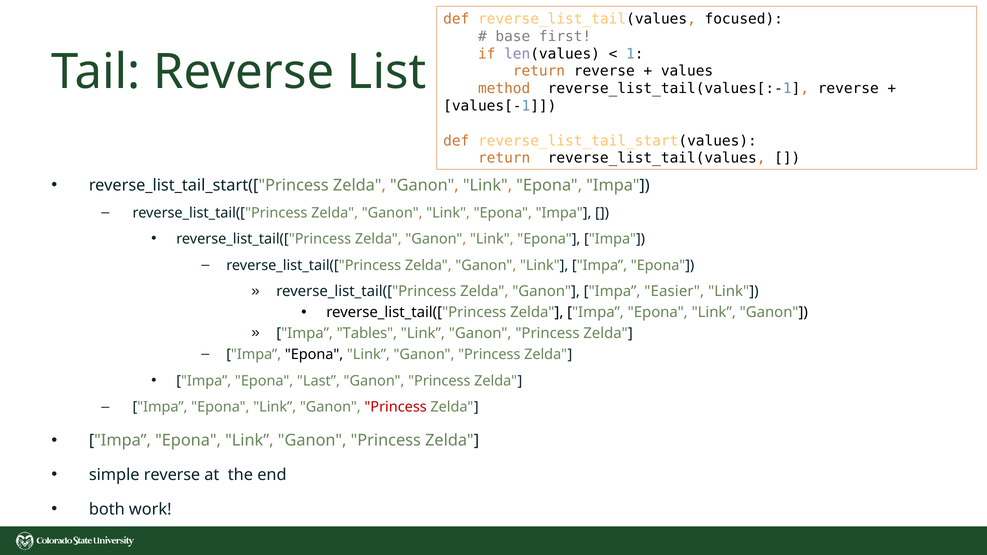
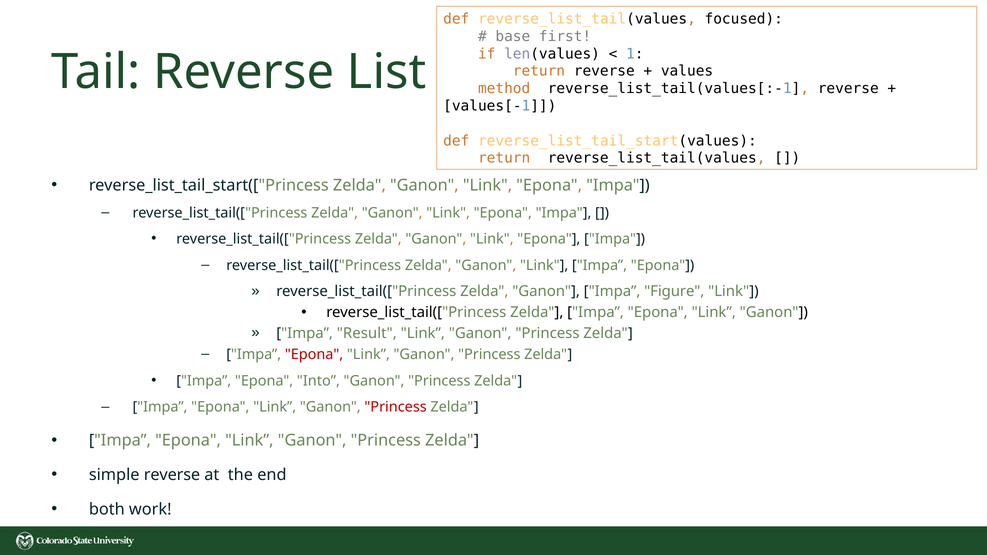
Easier: Easier -> Figure
Tables: Tables -> Result
Epona at (314, 355) colour: black -> red
Last: Last -> Into
